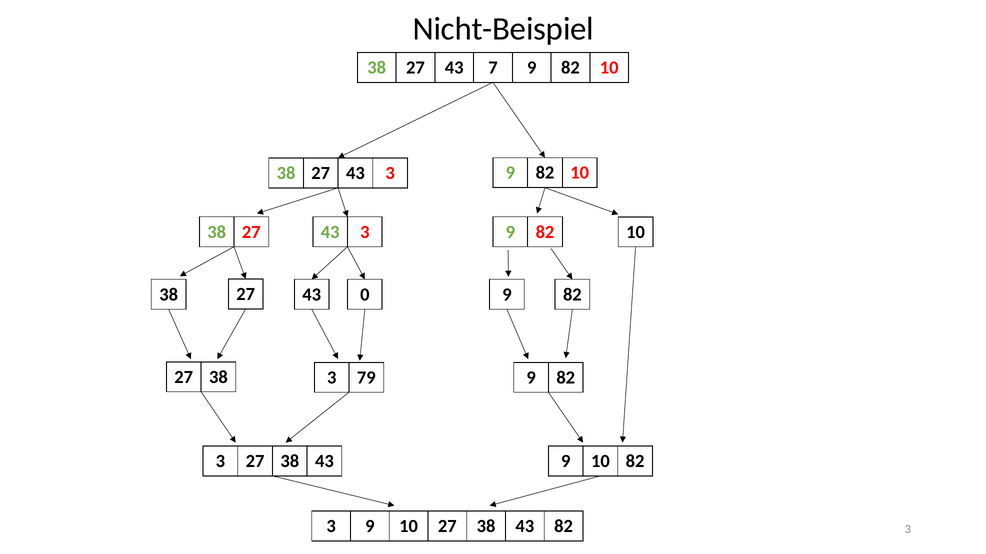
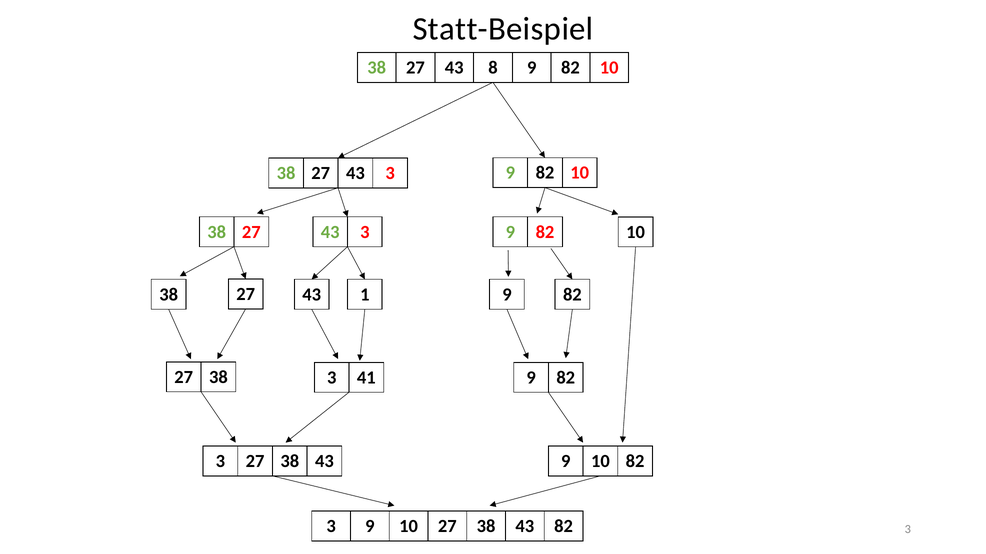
Nicht-Beispiel: Nicht-Beispiel -> Statt-Beispiel
7: 7 -> 8
0: 0 -> 1
79: 79 -> 41
